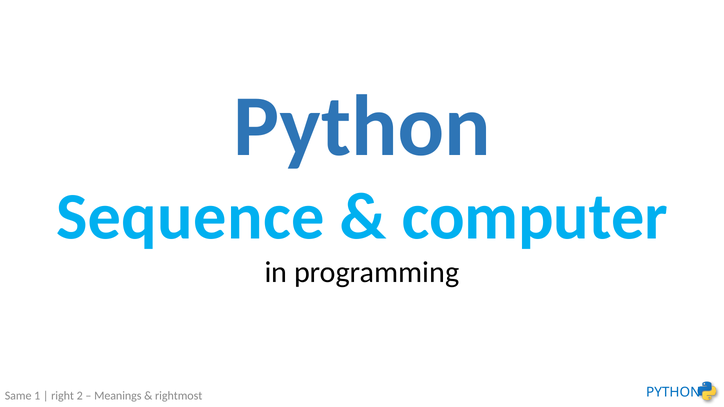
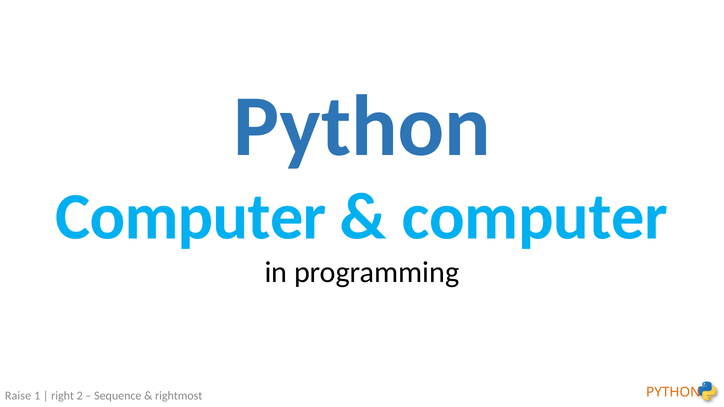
Sequence at (190, 217): Sequence -> Computer
PYTHON at (673, 393) colour: blue -> orange
Same: Same -> Raise
Meanings: Meanings -> Sequence
